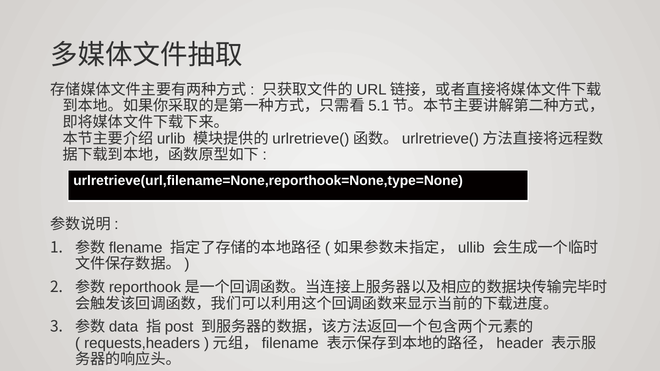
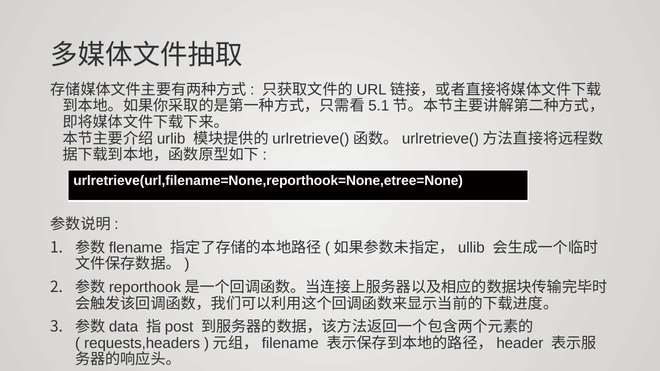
urlretrieve(url,filename=None,reporthook=None,type=None: urlretrieve(url,filename=None,reporthook=None,type=None -> urlretrieve(url,filename=None,reporthook=None,etree=None
